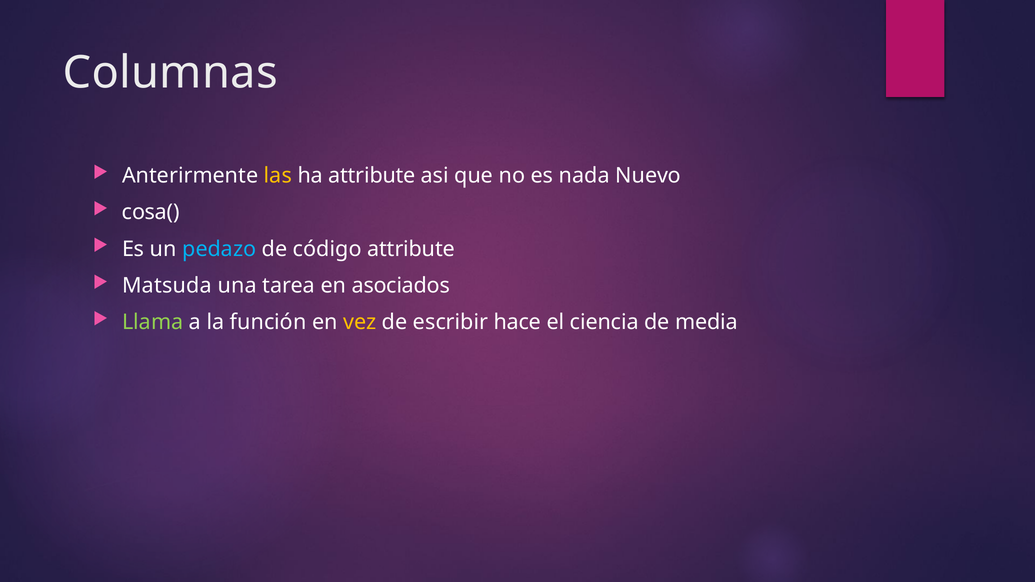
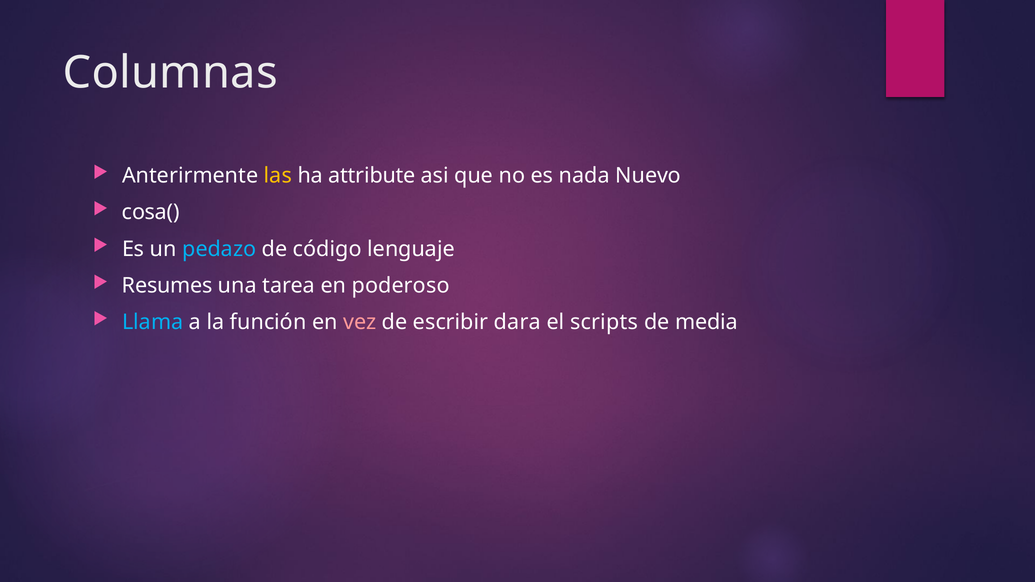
código attribute: attribute -> lenguaje
Matsuda: Matsuda -> Resumes
asociados: asociados -> poderoso
Llama colour: light green -> light blue
vez colour: yellow -> pink
hace: hace -> dara
ciencia: ciencia -> scripts
